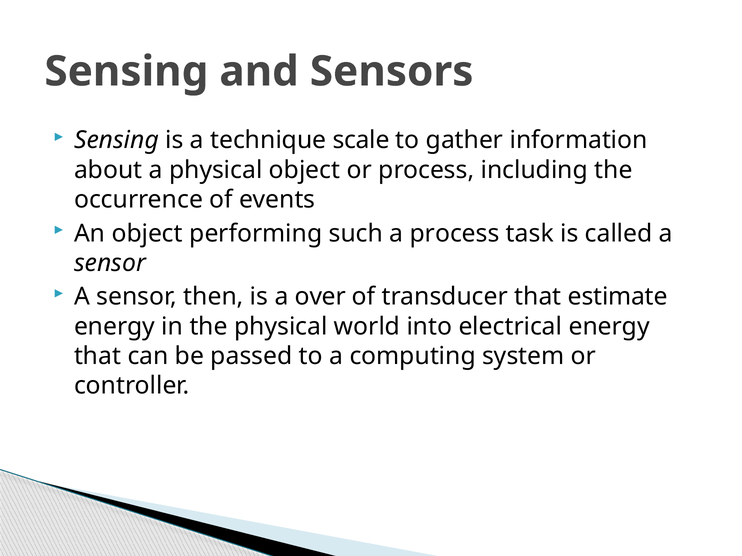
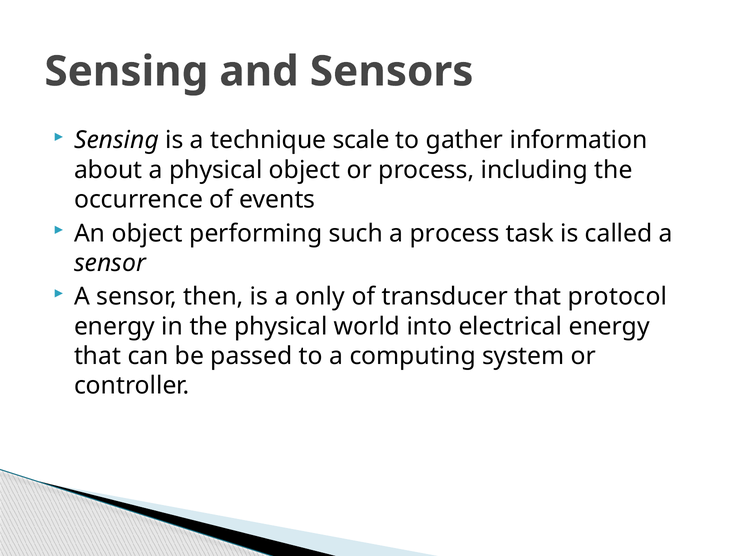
over: over -> only
estimate: estimate -> protocol
